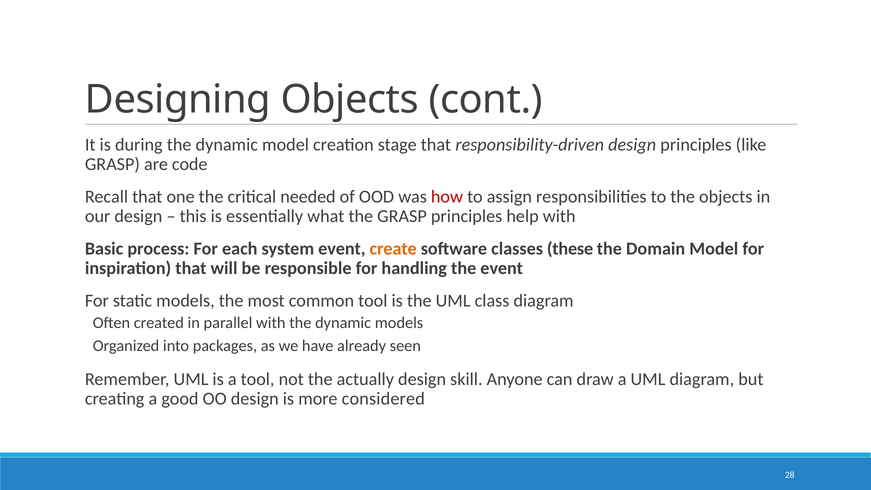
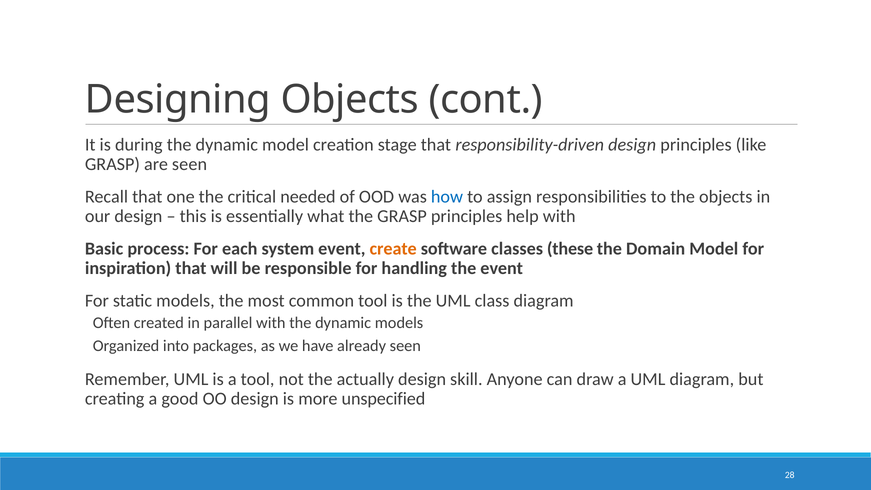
are code: code -> seen
how colour: red -> blue
considered: considered -> unspecified
